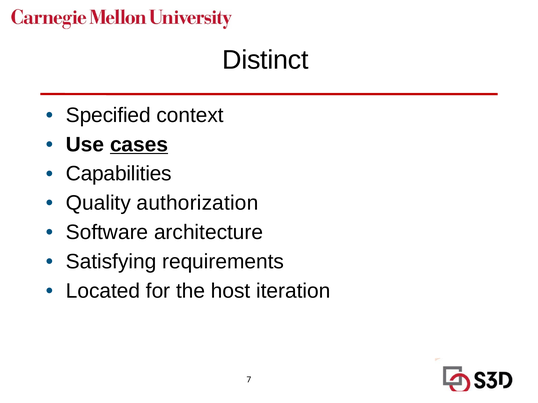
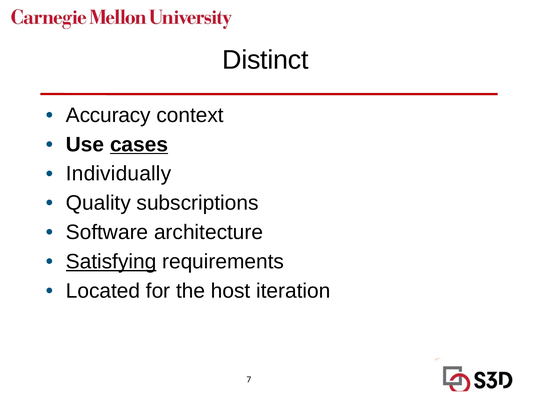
Specified: Specified -> Accuracy
Capabilities: Capabilities -> Individually
authorization: authorization -> subscriptions
Satisfying underline: none -> present
